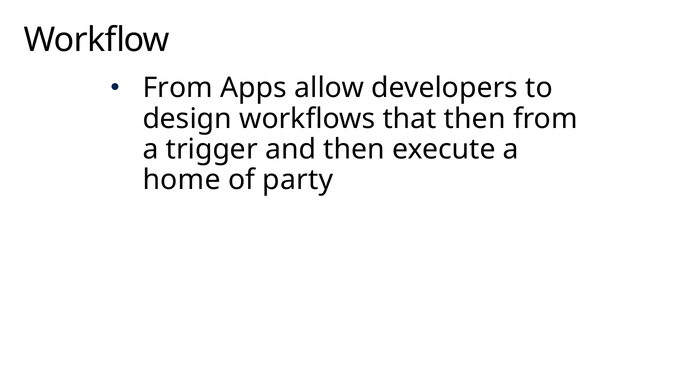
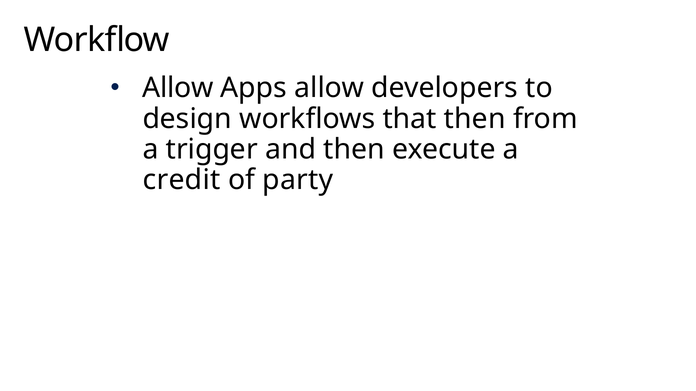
From at (178, 88): From -> Allow
home: home -> credit
